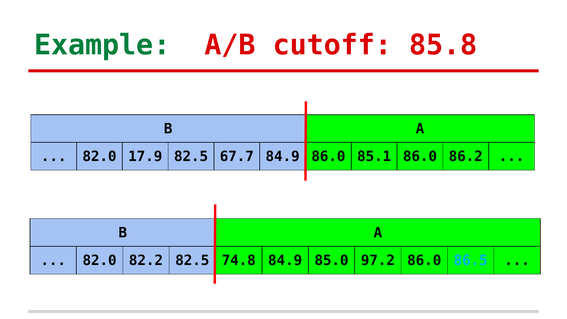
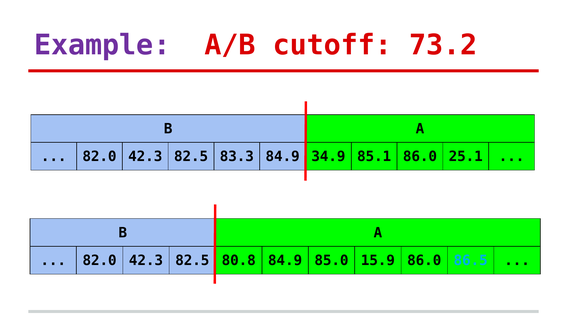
Example colour: green -> purple
85.8: 85.8 -> 73.2
17.9 at (145, 156): 17.9 -> 42.3
67.7: 67.7 -> 83.3
84.9 86.0: 86.0 -> 34.9
86.2: 86.2 -> 25.1
82.2 at (146, 260): 82.2 -> 42.3
74.8: 74.8 -> 80.8
97.2: 97.2 -> 15.9
